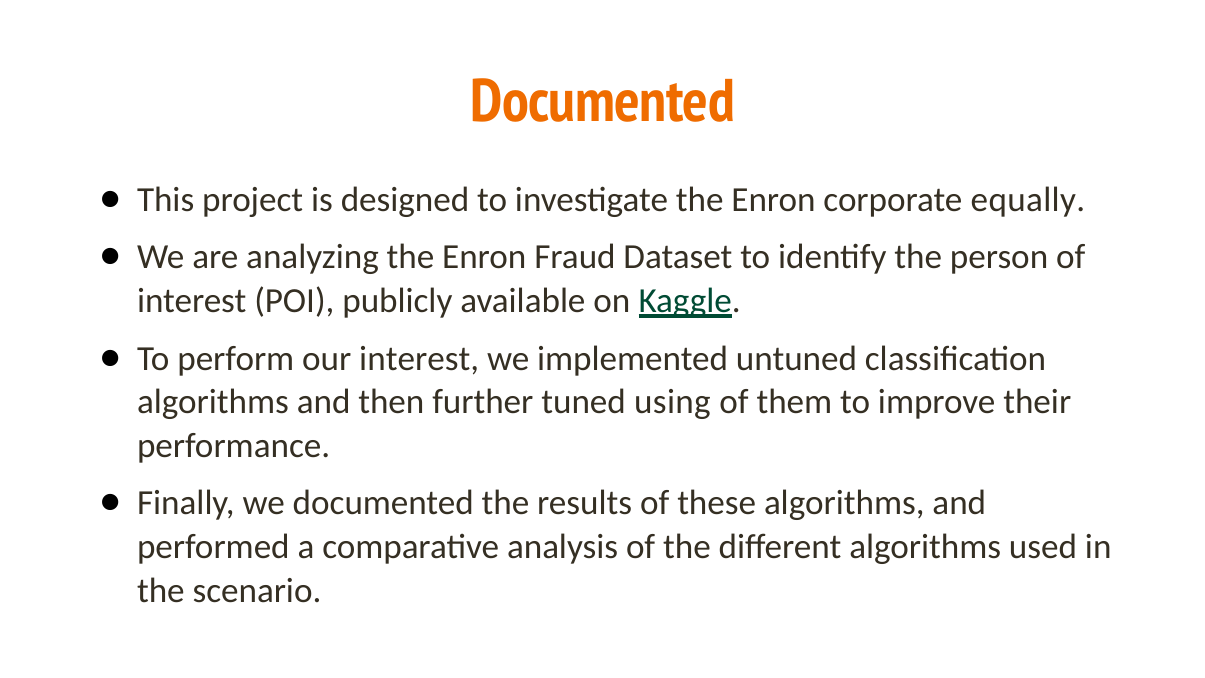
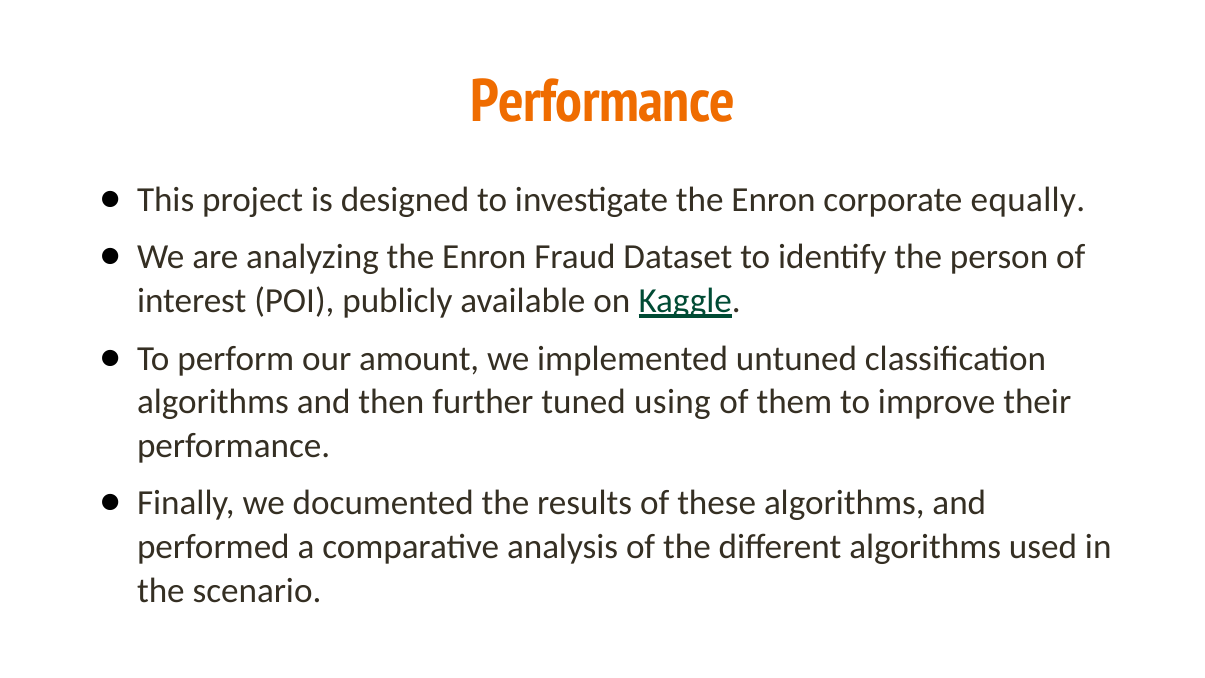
Documented at (603, 101): Documented -> Performance
our interest: interest -> amount
